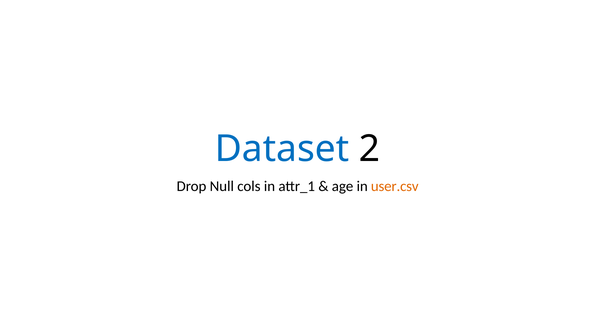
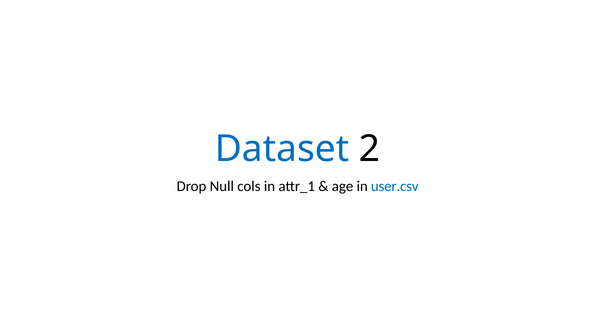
user.csv colour: orange -> blue
